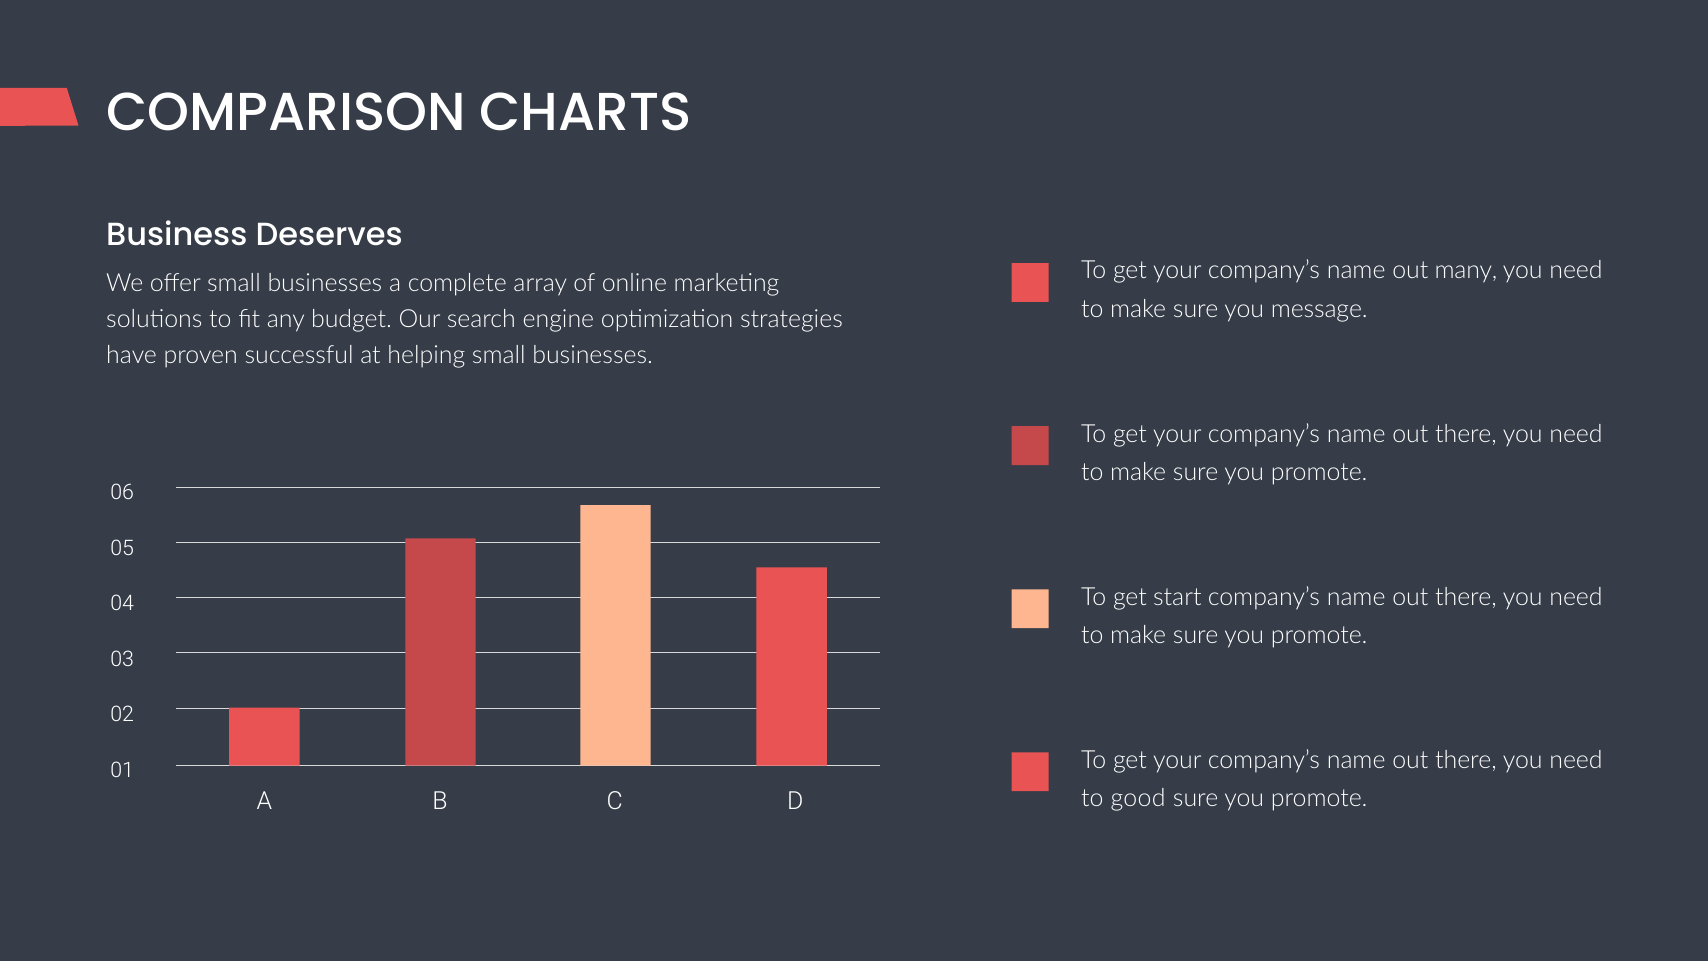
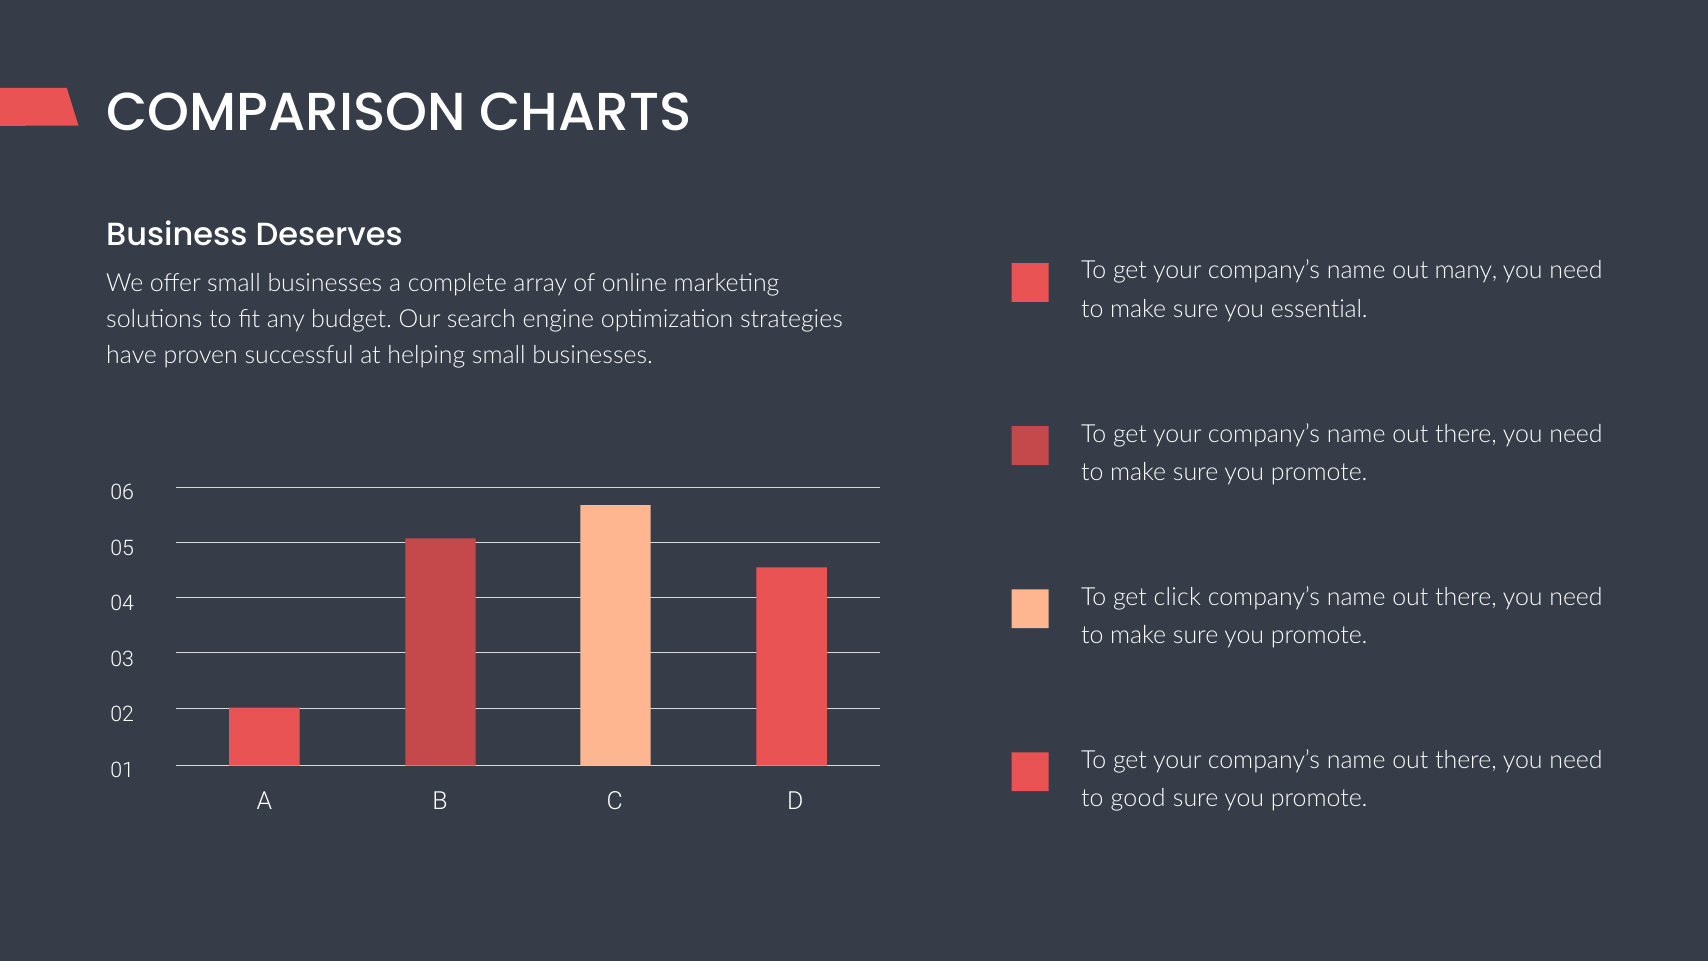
message: message -> essential
start: start -> click
